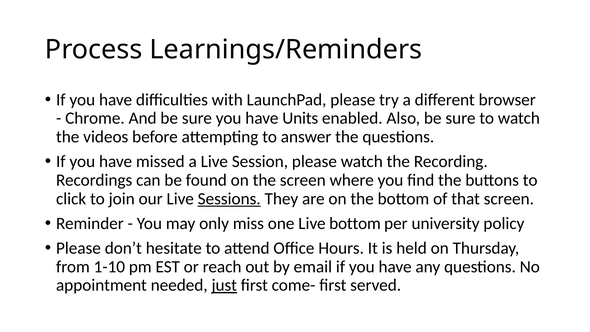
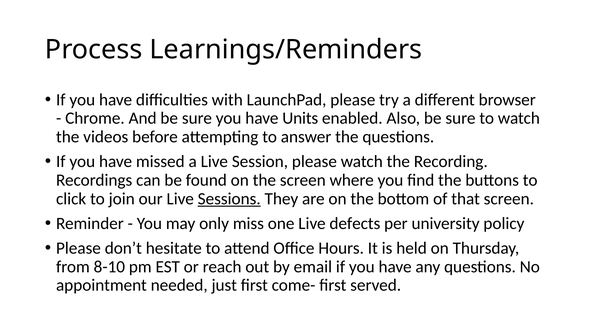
Live bottom: bottom -> defects
1-10: 1-10 -> 8-10
just underline: present -> none
